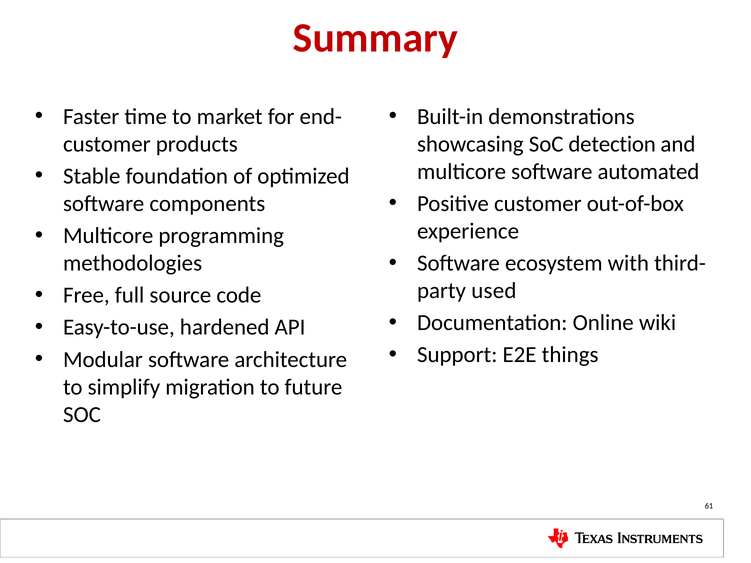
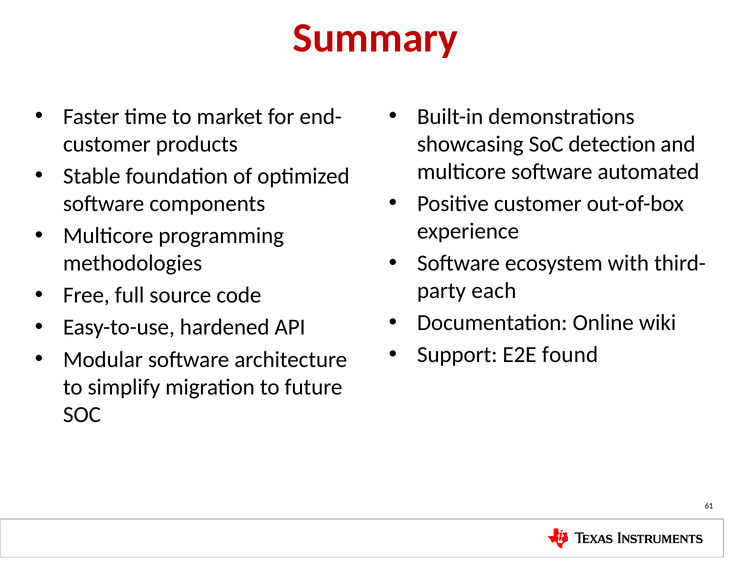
used: used -> each
things: things -> found
